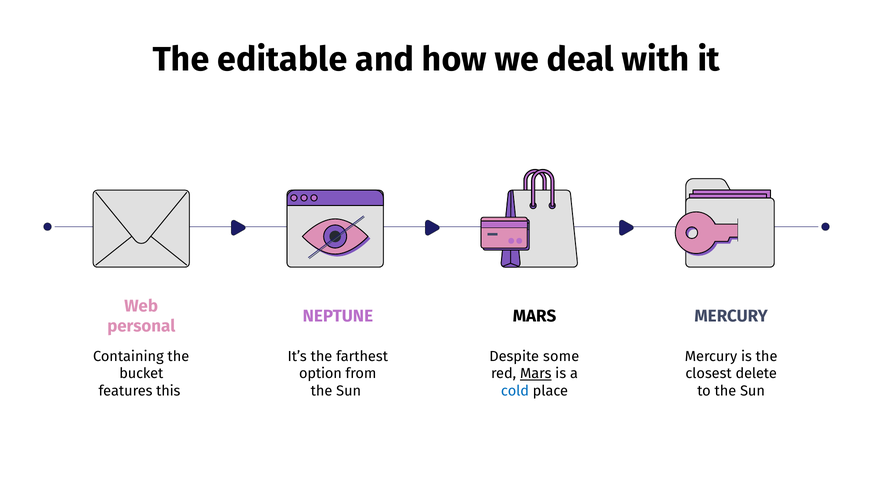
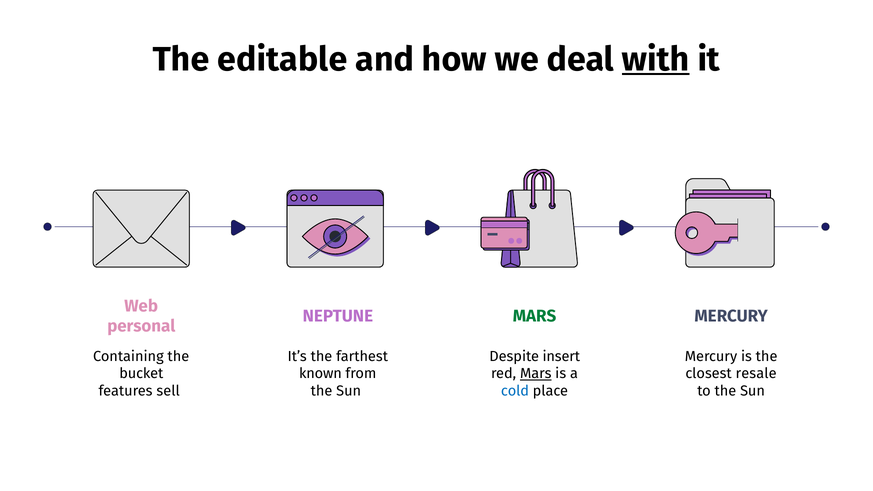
with underline: none -> present
MARS at (535, 316) colour: black -> green
some: some -> insert
option: option -> known
delete: delete -> resale
this: this -> sell
